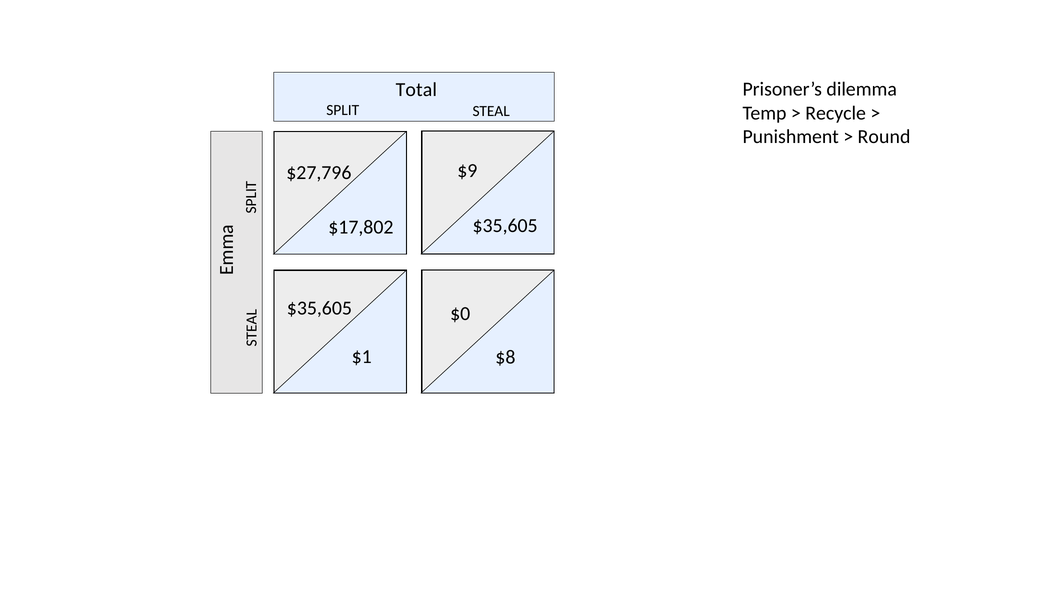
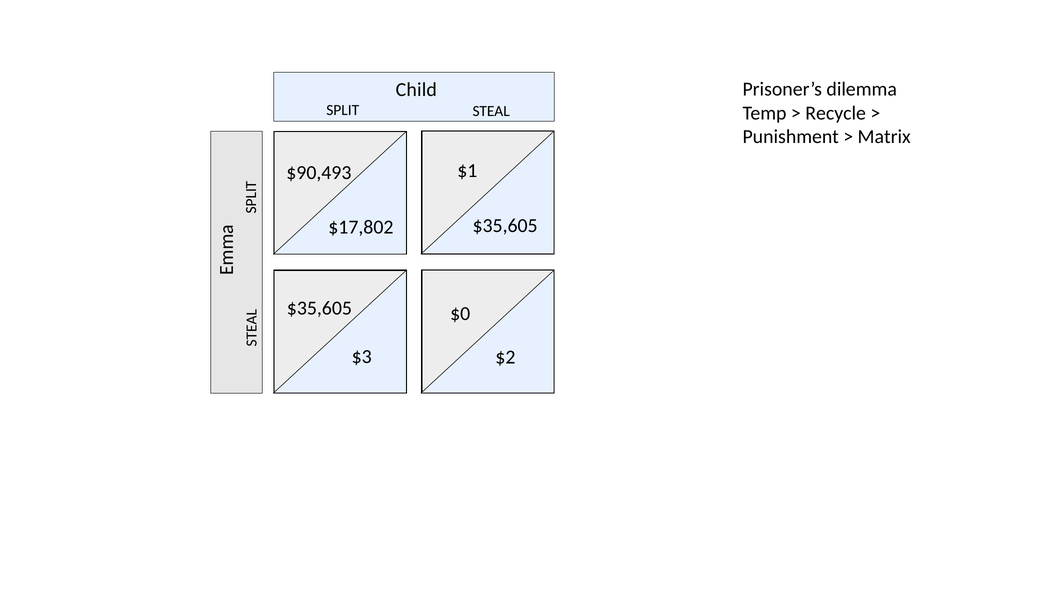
Total: Total -> Child
Round: Round -> Matrix
$9: $9 -> $1
$27,796: $27,796 -> $90,493
$1: $1 -> $3
$8: $8 -> $2
